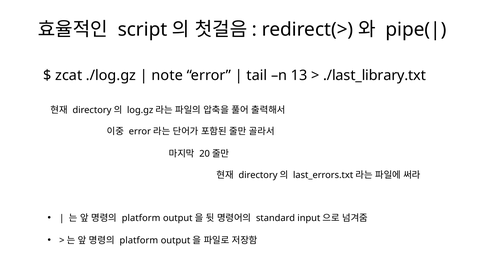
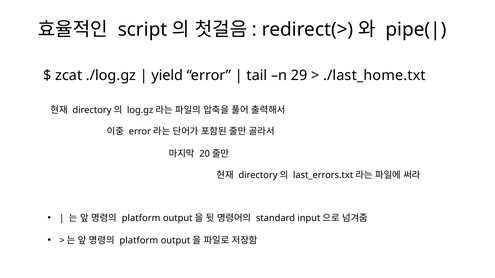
note: note -> yield
13: 13 -> 29
./last_library.txt: ./last_library.txt -> ./last_home.txt
